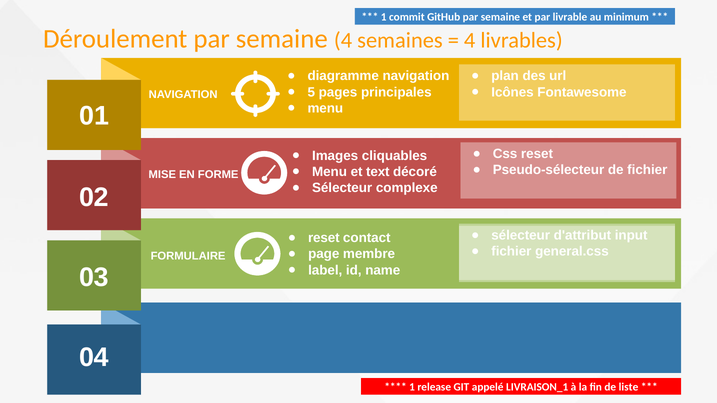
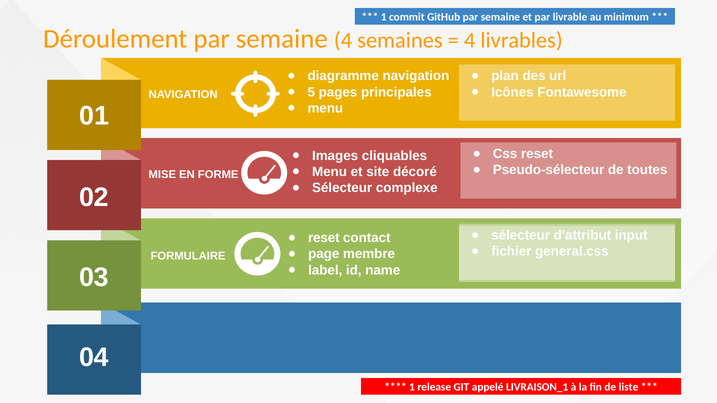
de fichier: fichier -> toutes
text: text -> site
